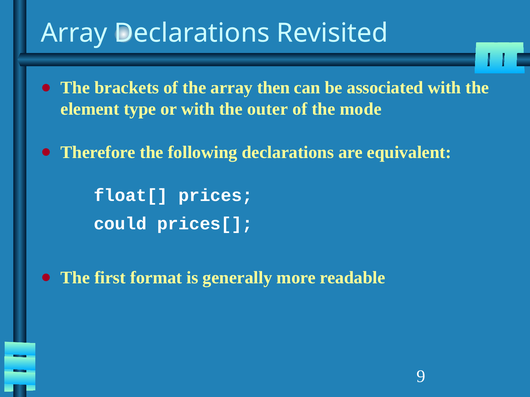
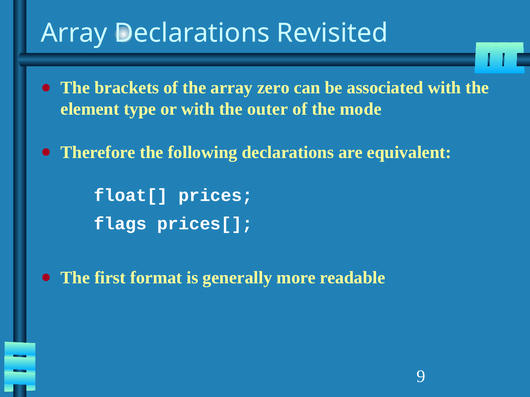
then: then -> zero
could: could -> flags
